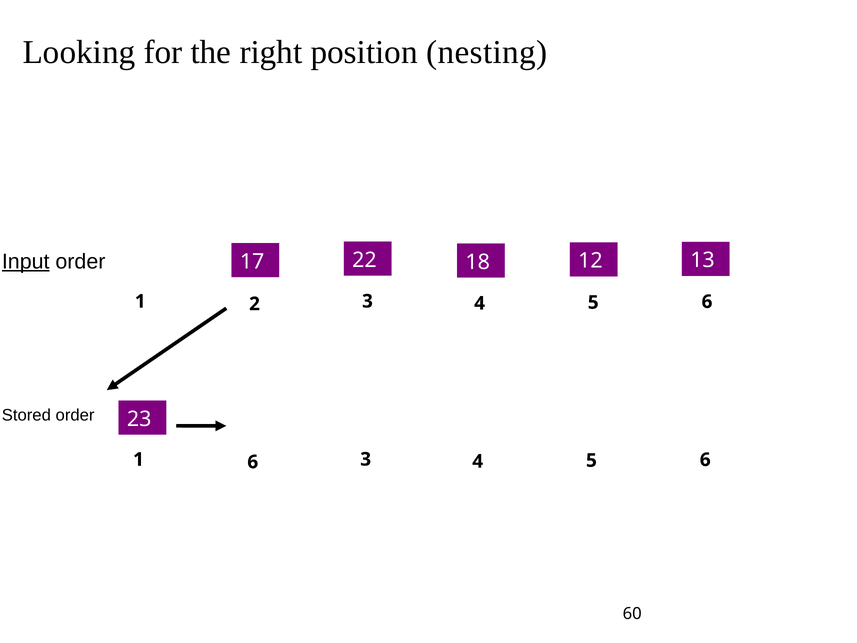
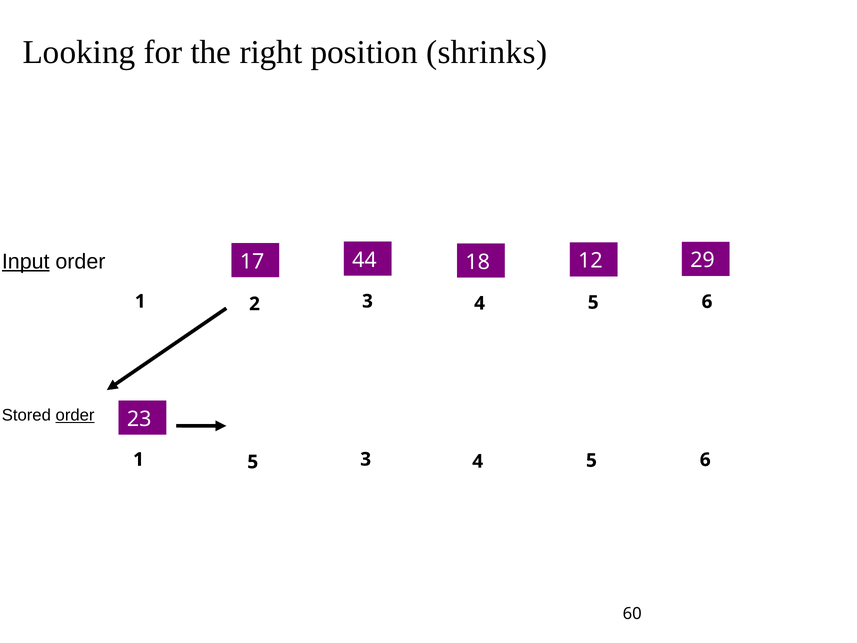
nesting: nesting -> shrinks
22: 22 -> 44
13: 13 -> 29
order at (75, 415) underline: none -> present
1 6: 6 -> 5
